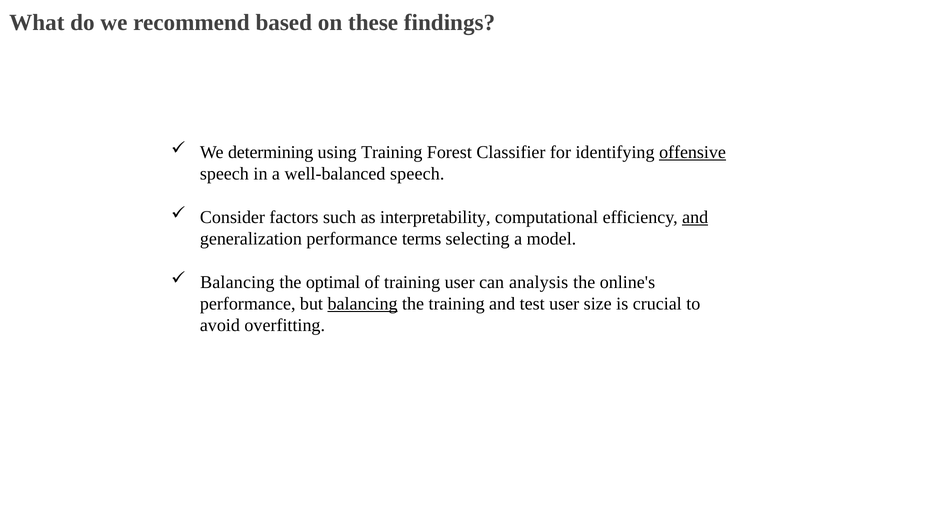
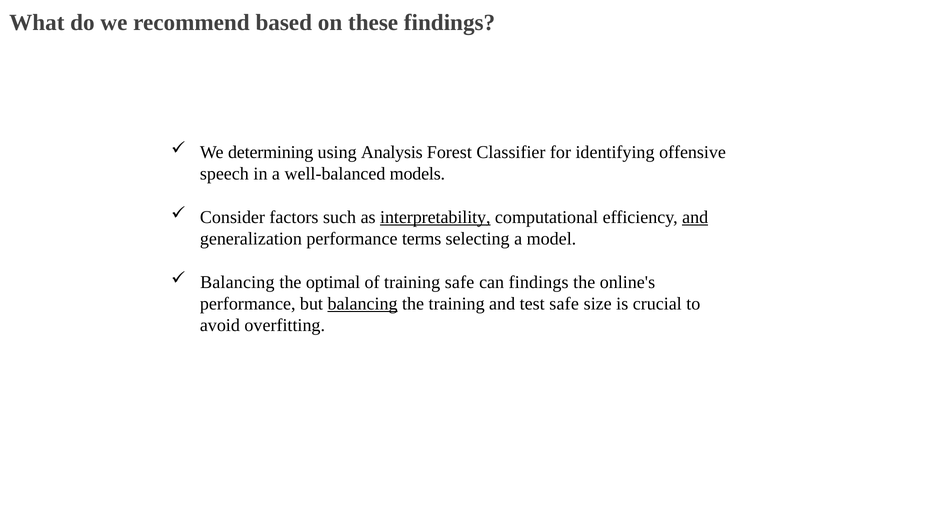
using Training: Training -> Analysis
offensive underline: present -> none
well-balanced speech: speech -> models
interpretability underline: none -> present
training user: user -> safe
can analysis: analysis -> findings
test user: user -> safe
